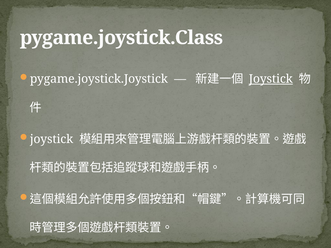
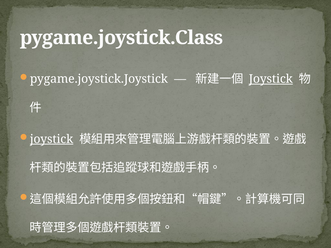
joystick at (52, 139) underline: none -> present
